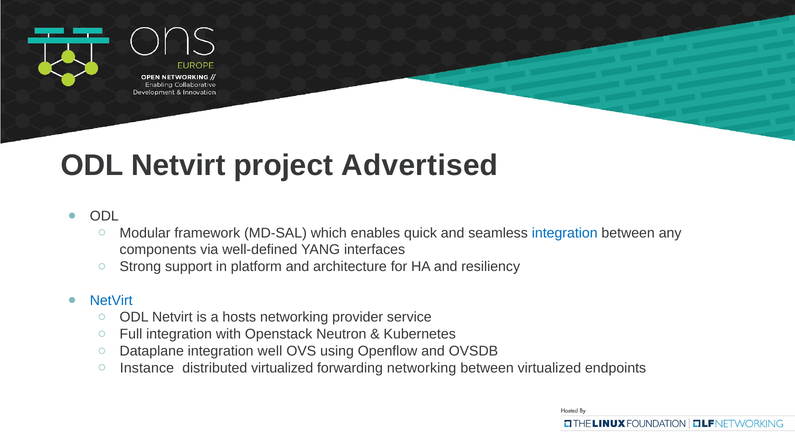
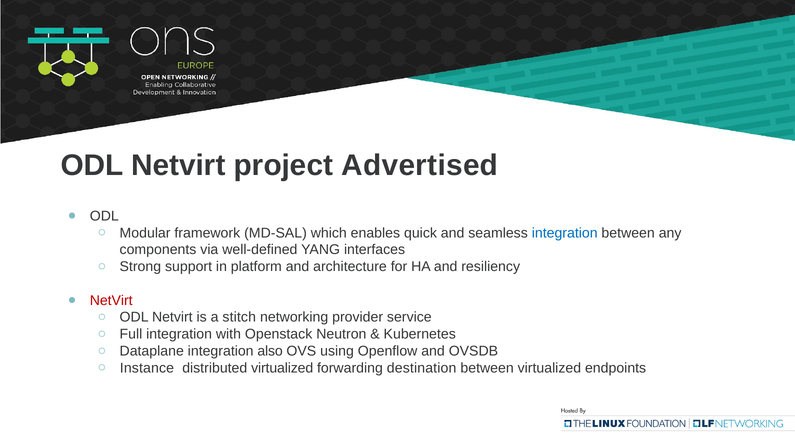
NetVirt at (111, 301) colour: blue -> red
hosts: hosts -> stitch
well: well -> also
forwarding networking: networking -> destination
